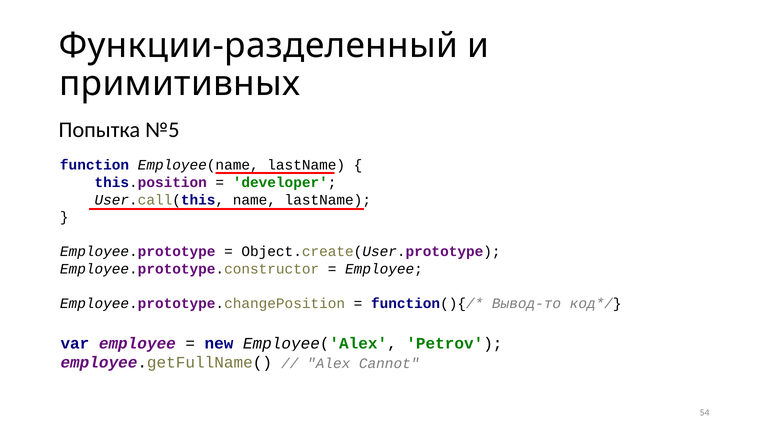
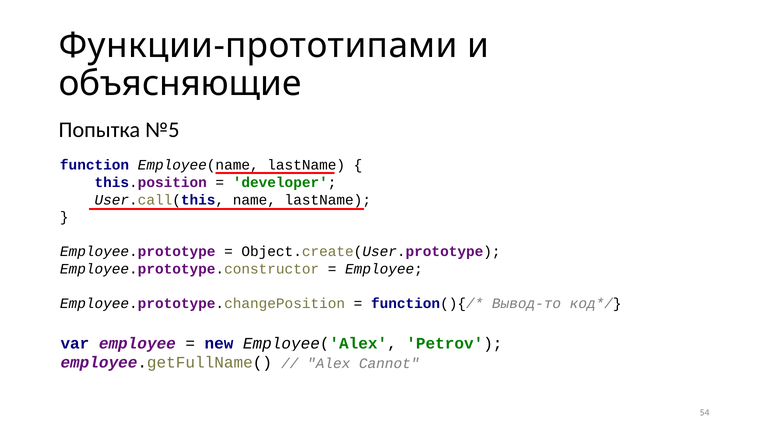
Функции-разделенный: Функции-разделенный -> Функции-прототипами
примитивных: примитивных -> объясняющие
